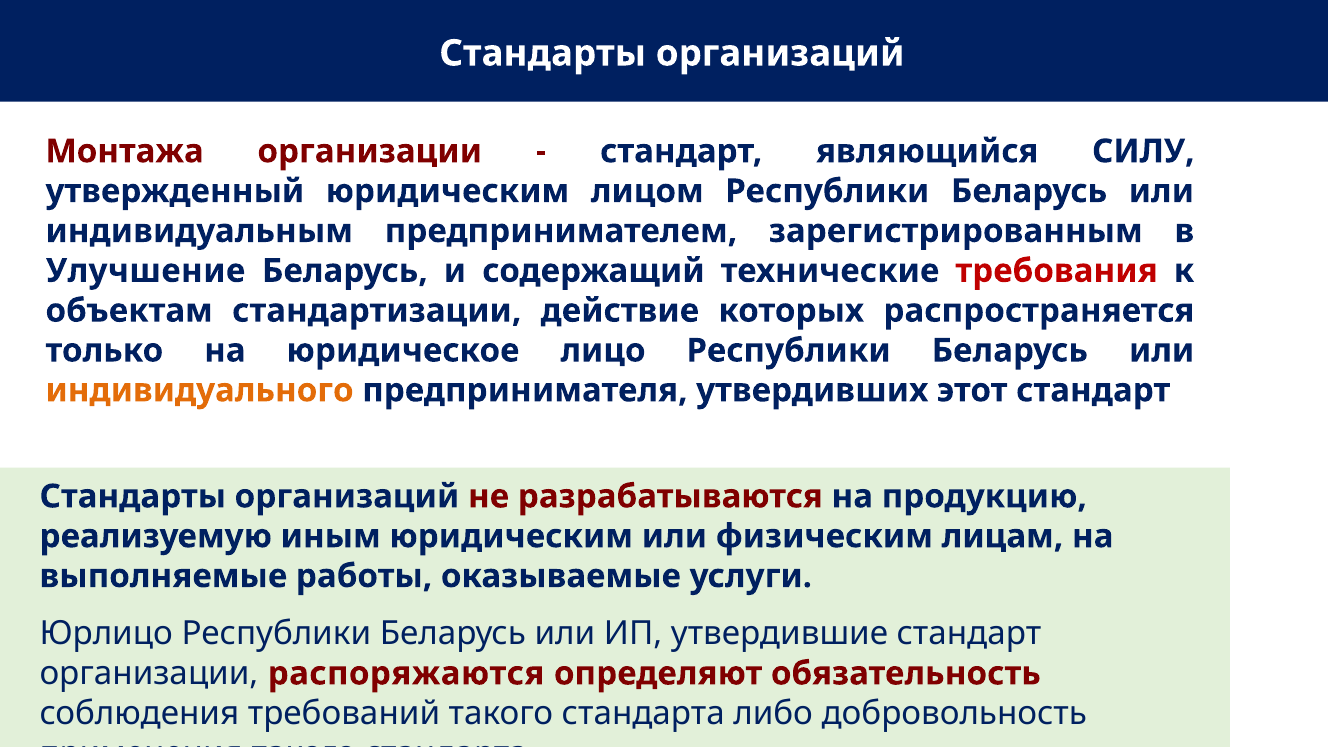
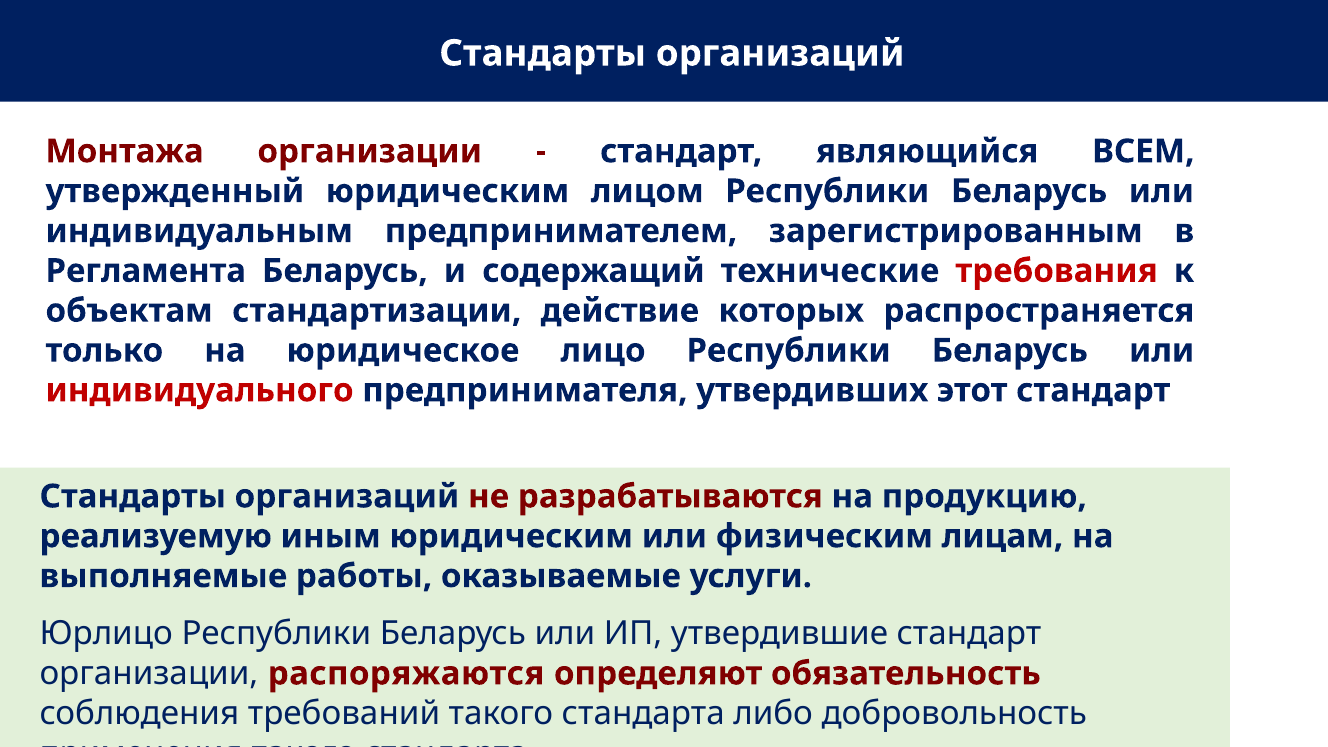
СИЛУ: СИЛУ -> ВСЕМ
Улучшение: Улучшение -> Регламента
индивидуального colour: orange -> red
